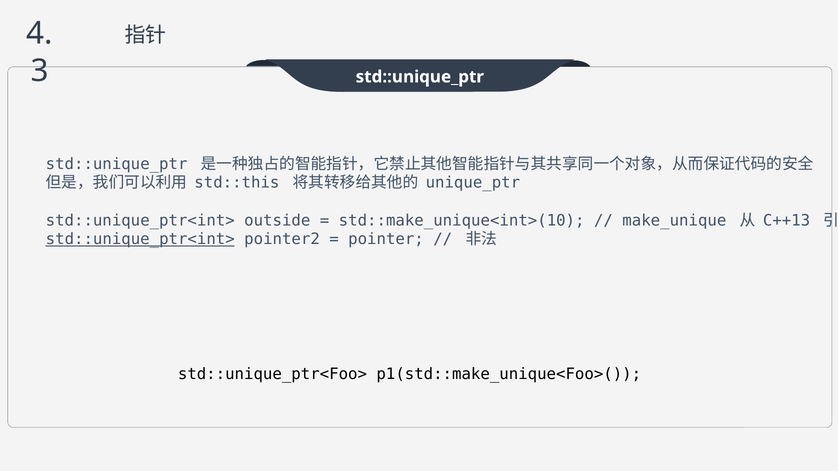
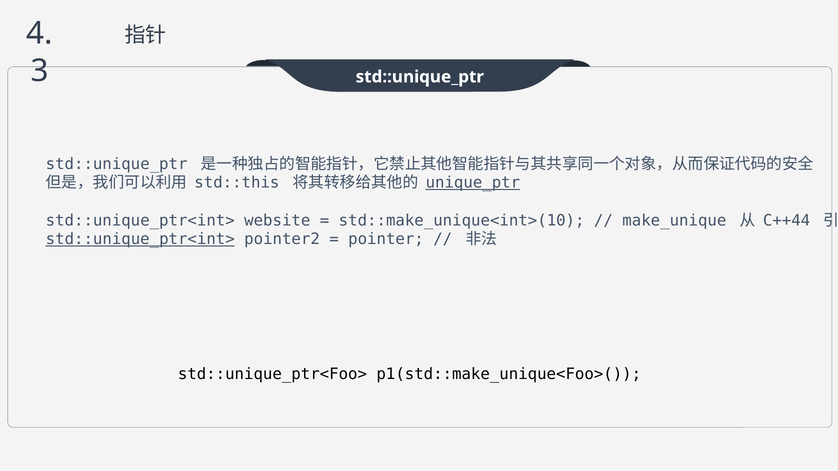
unique_ptr underline: none -> present
outside: outside -> website
C++13: C++13 -> C++44
